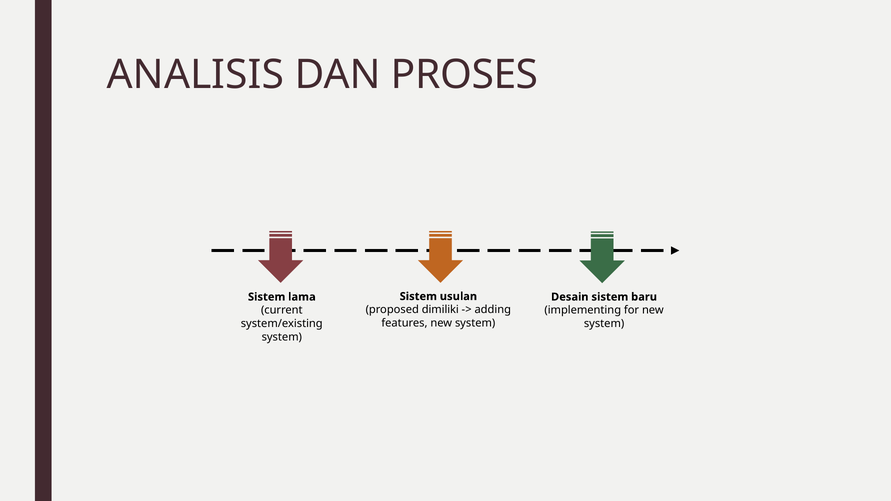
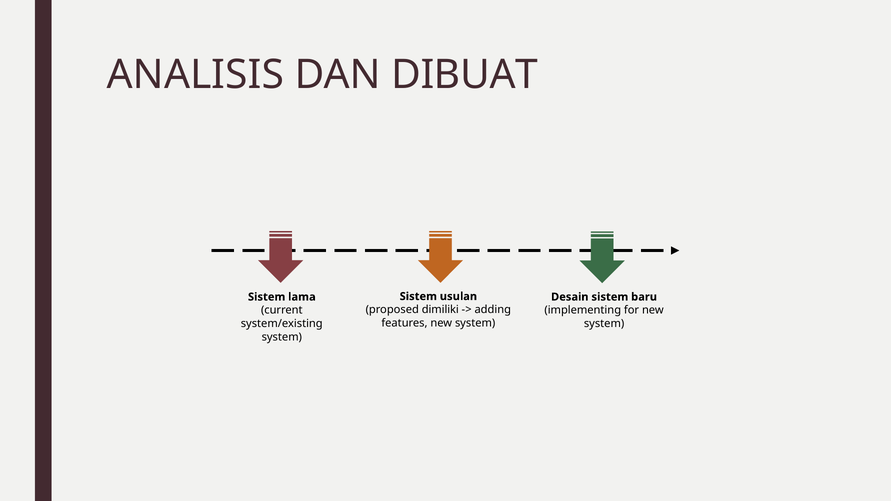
PROSES: PROSES -> DIBUAT
